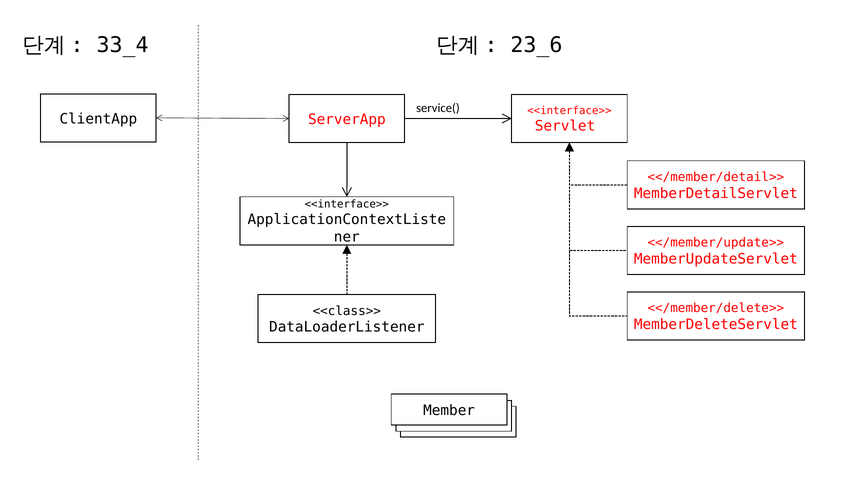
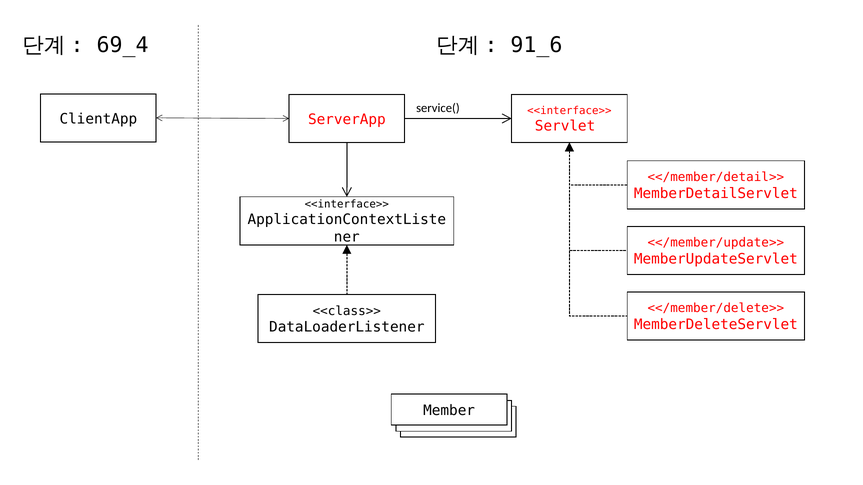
33_4: 33_4 -> 69_4
23_6: 23_6 -> 91_6
